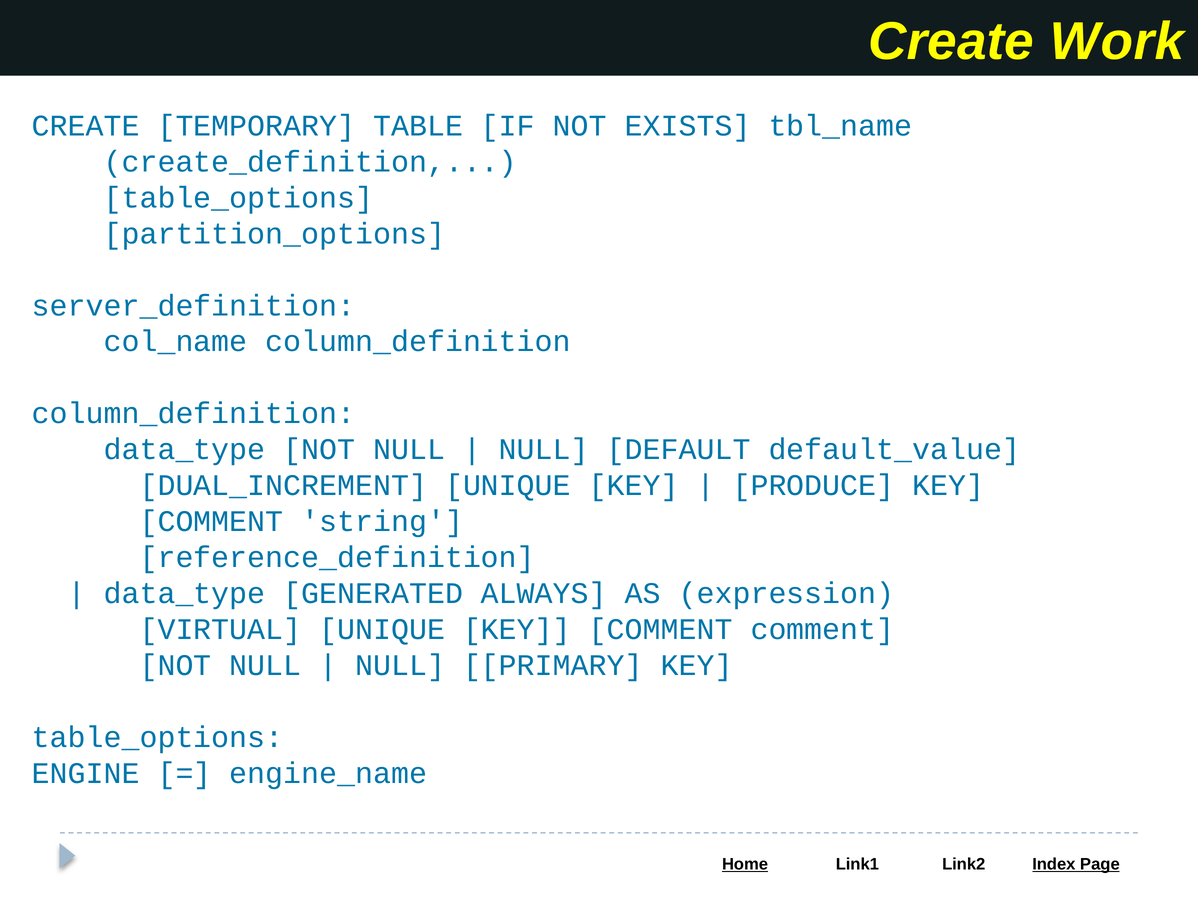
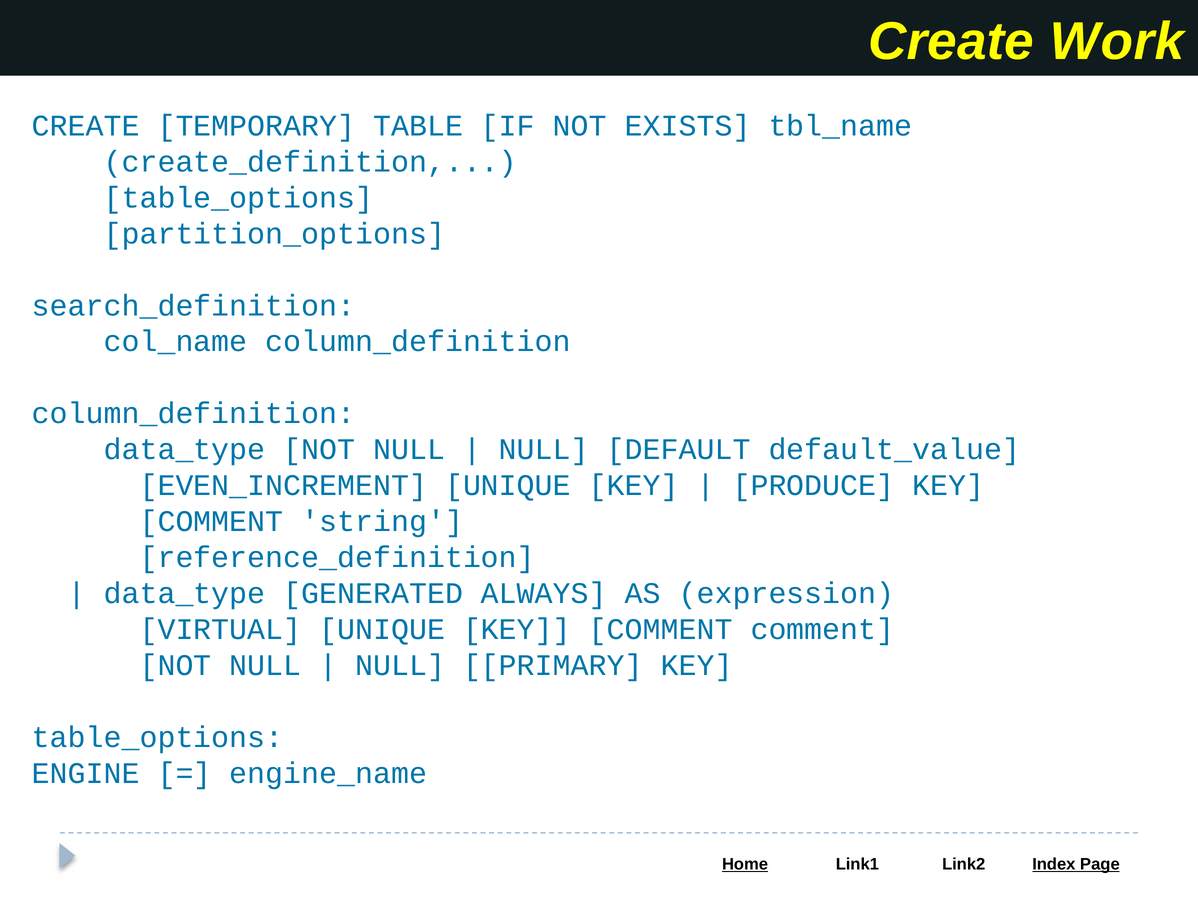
server_definition: server_definition -> search_definition
DUAL_INCREMENT: DUAL_INCREMENT -> EVEN_INCREMENT
